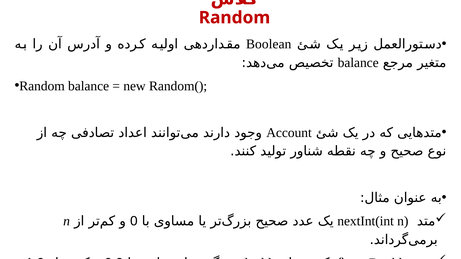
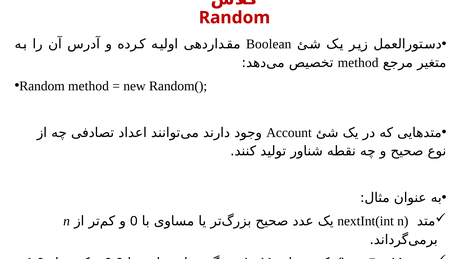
balance at (358, 63): balance -> method
Random balance: balance -> method
